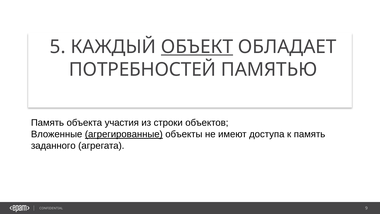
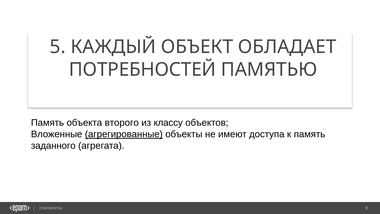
ОБЪЕКТ underline: present -> none
участия: участия -> второго
строки: строки -> классу
